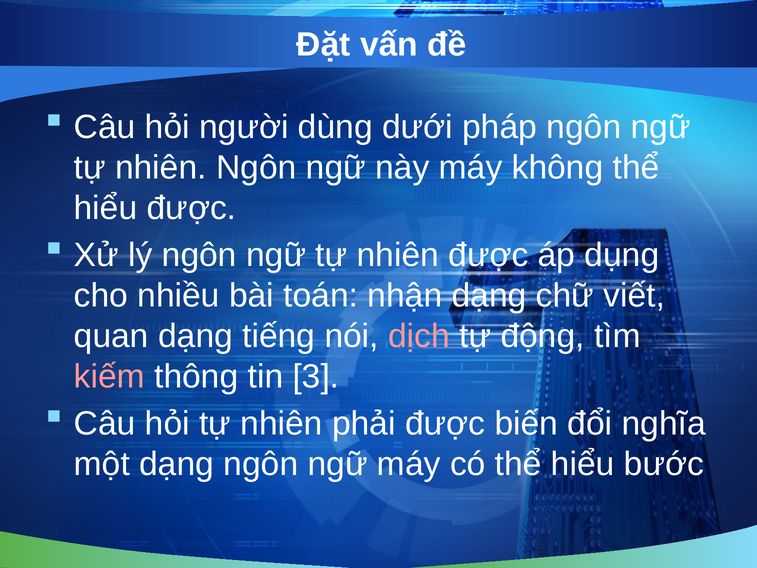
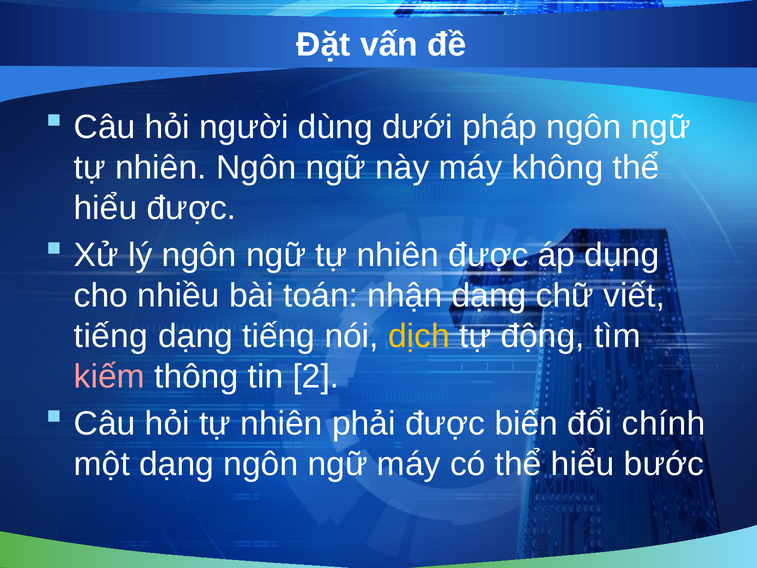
quan at (111, 336): quan -> tiếng
dịch colour: pink -> yellow
3: 3 -> 2
nghĩa: nghĩa -> chính
